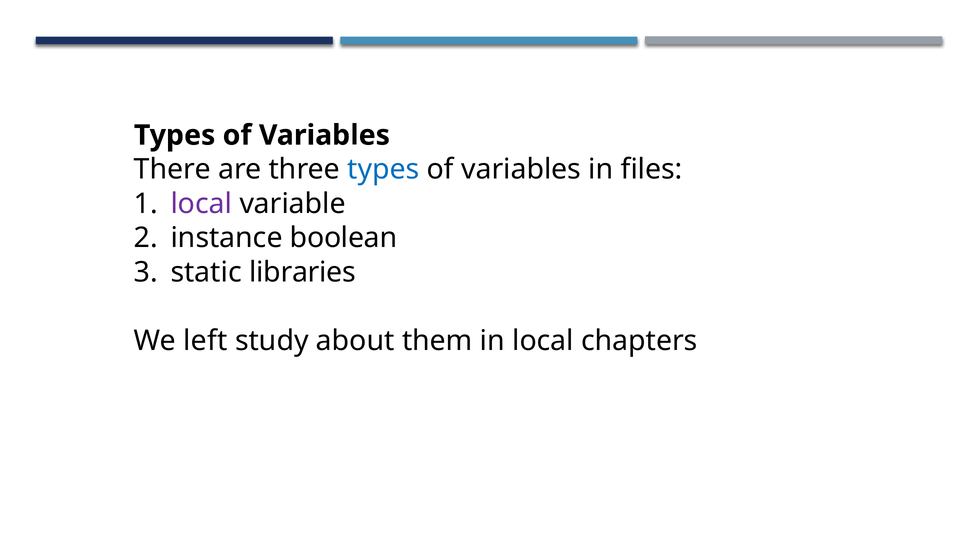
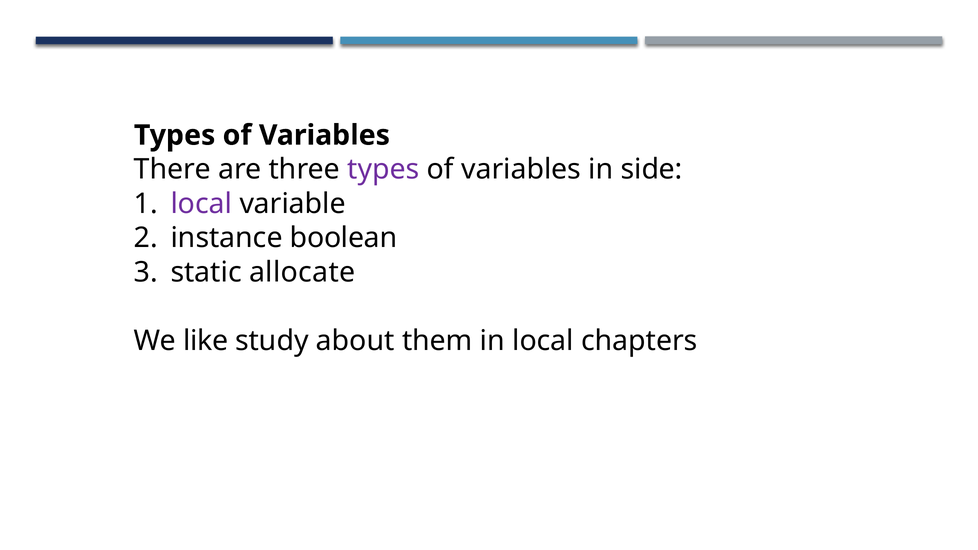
types at (383, 170) colour: blue -> purple
files: files -> side
libraries: libraries -> allocate
left: left -> like
